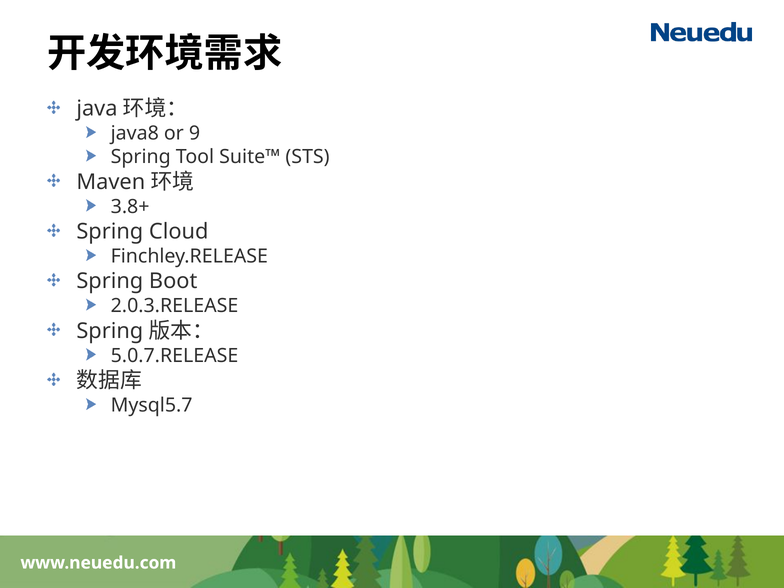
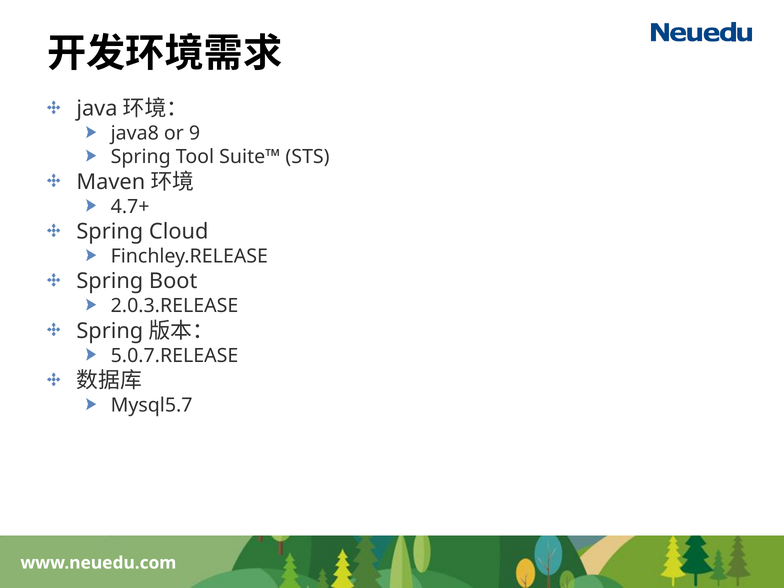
3.8+: 3.8+ -> 4.7+
